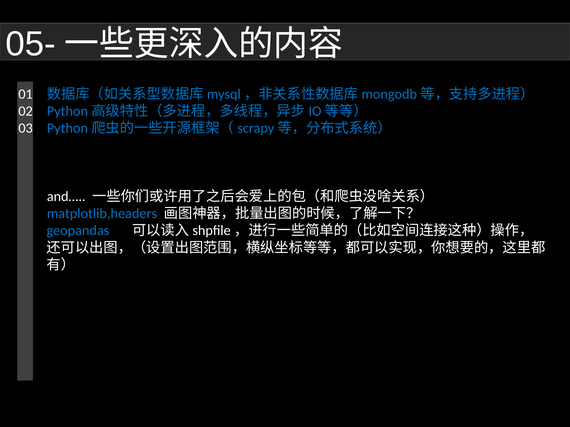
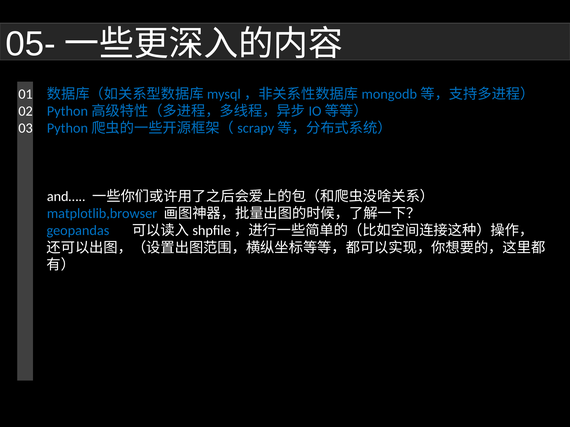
matplotlib,headers: matplotlib,headers -> matplotlib,browser
